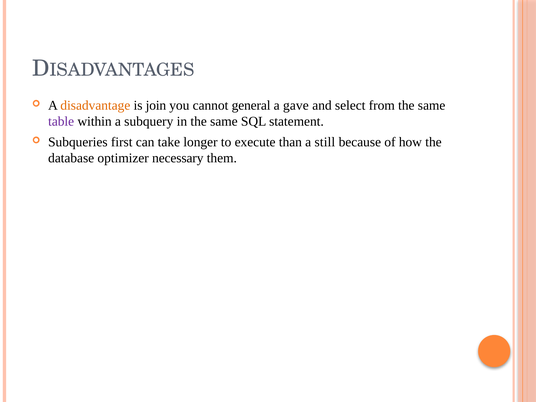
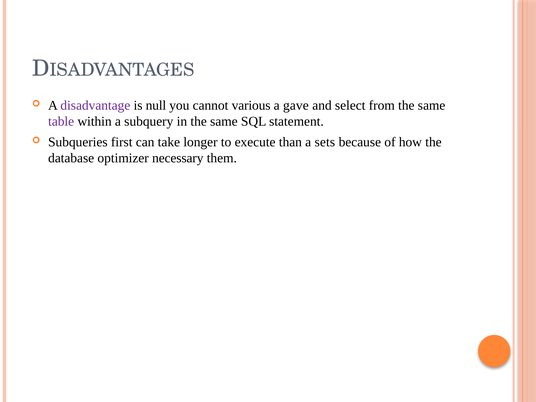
disadvantage colour: orange -> purple
join: join -> null
general: general -> various
still: still -> sets
